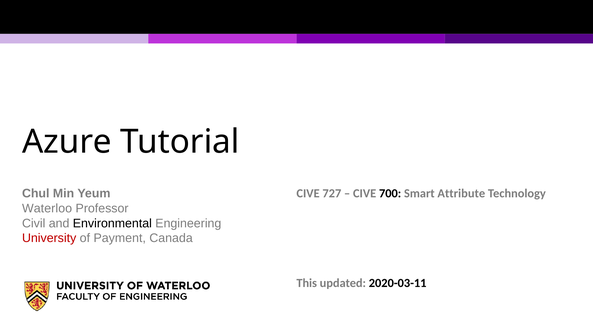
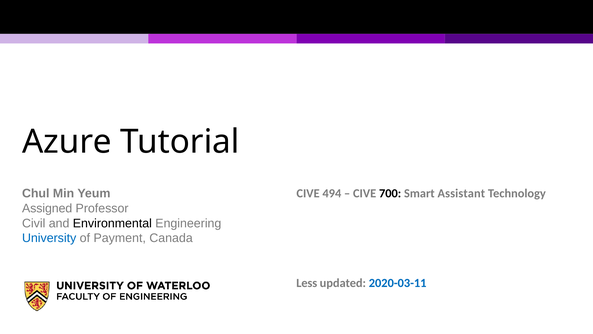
727: 727 -> 494
Attribute: Attribute -> Assistant
Waterloo: Waterloo -> Assigned
University colour: red -> blue
This: This -> Less
2020-03-11 colour: black -> blue
